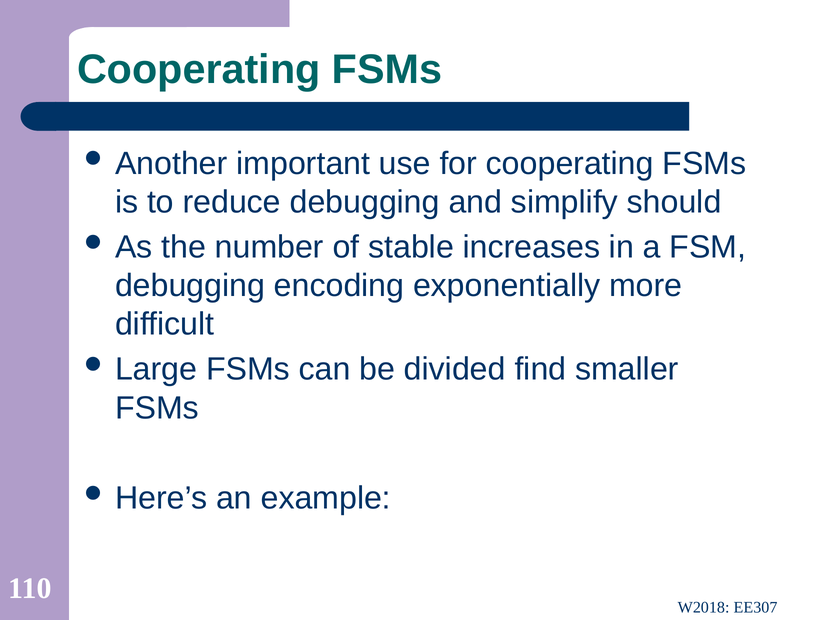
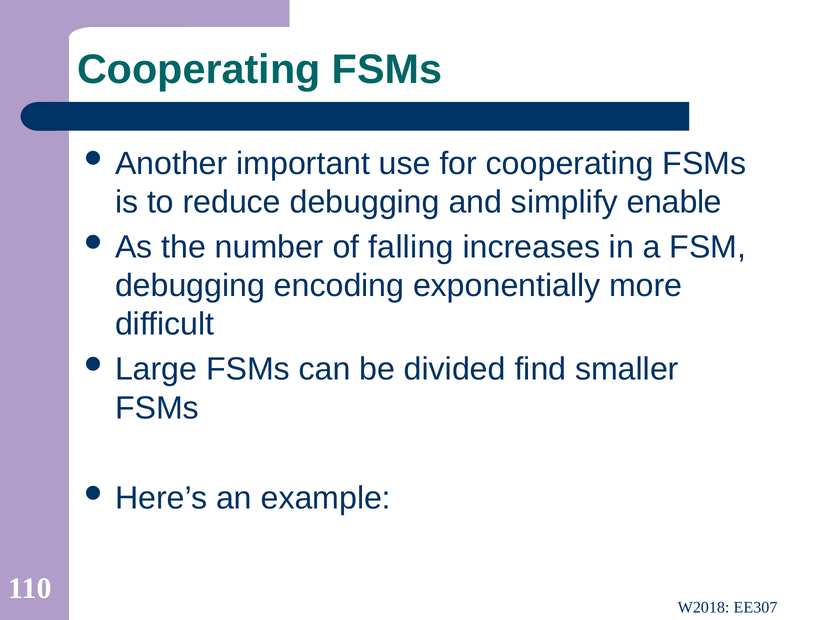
should: should -> enable
stable: stable -> falling
